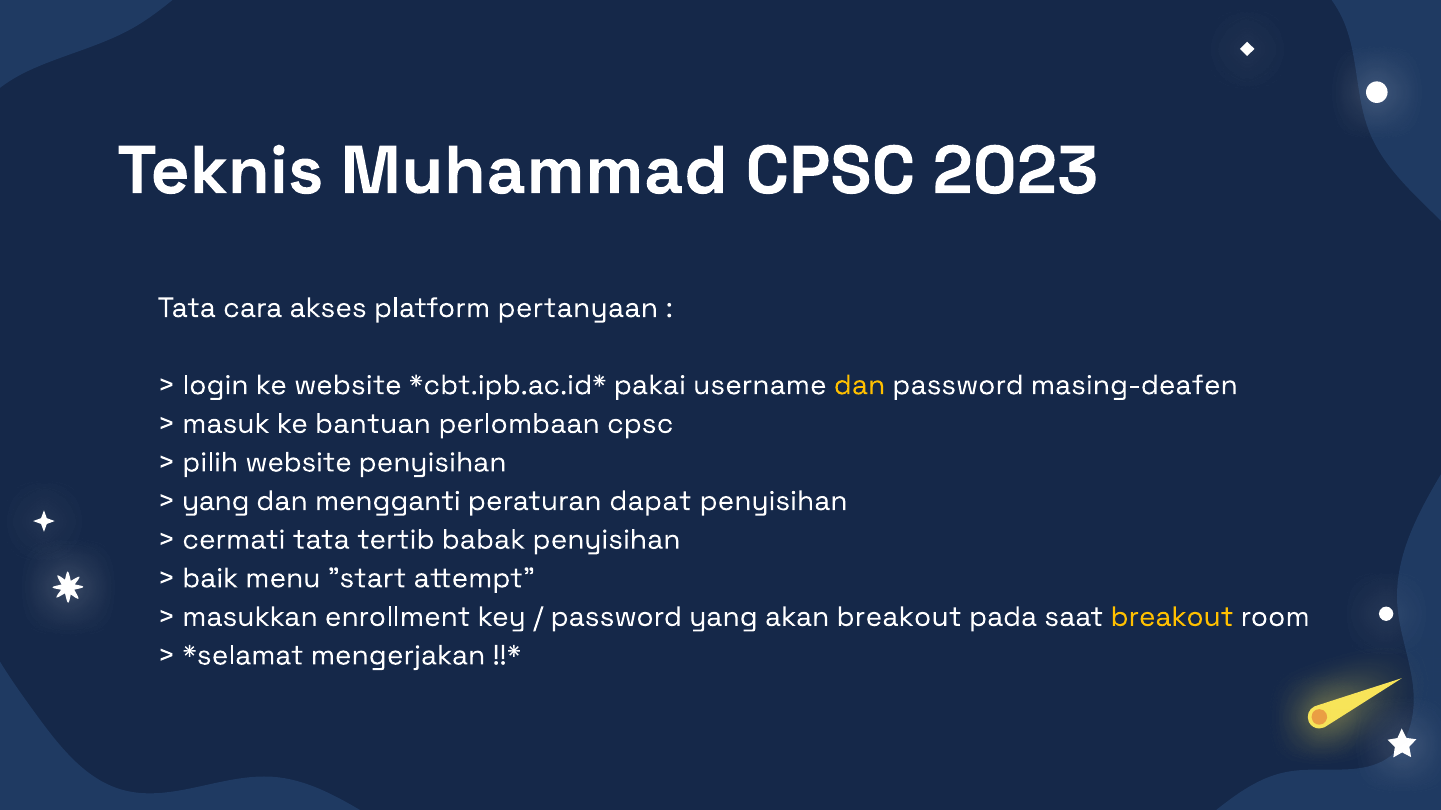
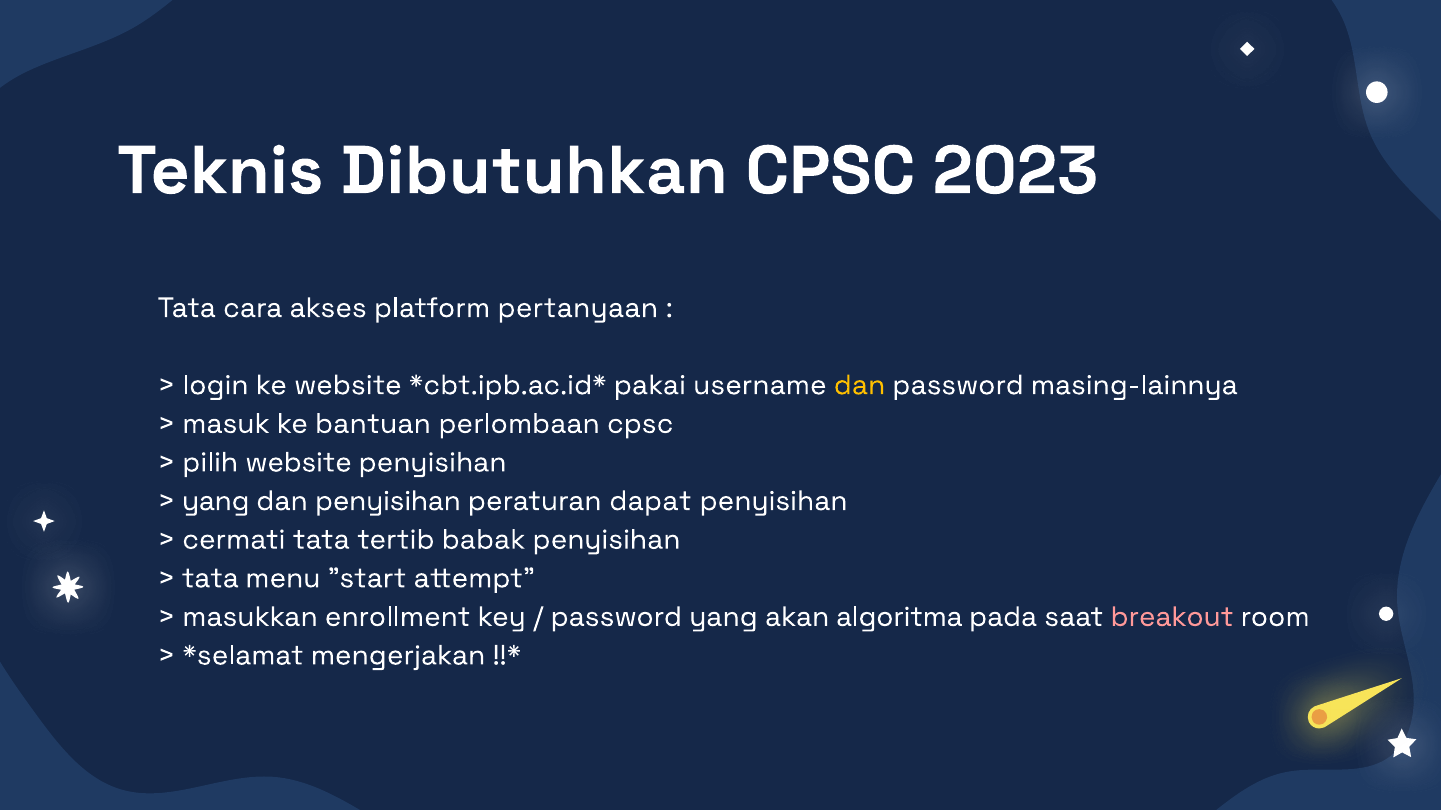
Muhammad: Muhammad -> Dibutuhkan
masing-deafen: masing-deafen -> masing-lainnya
dan mengganti: mengganti -> penyisihan
baik at (210, 578): baik -> tata
akan breakout: breakout -> algoritma
breakout at (1172, 617) colour: yellow -> pink
